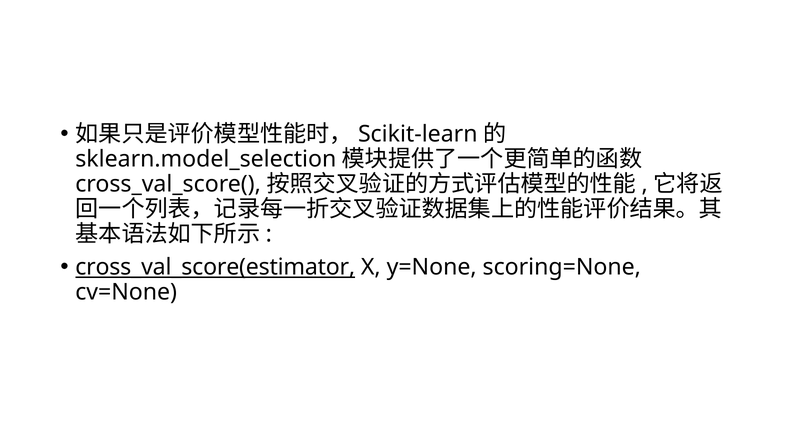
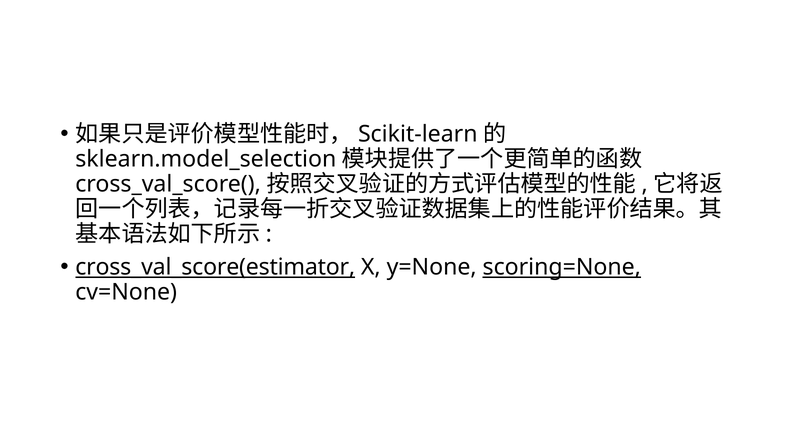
scoring=None underline: none -> present
